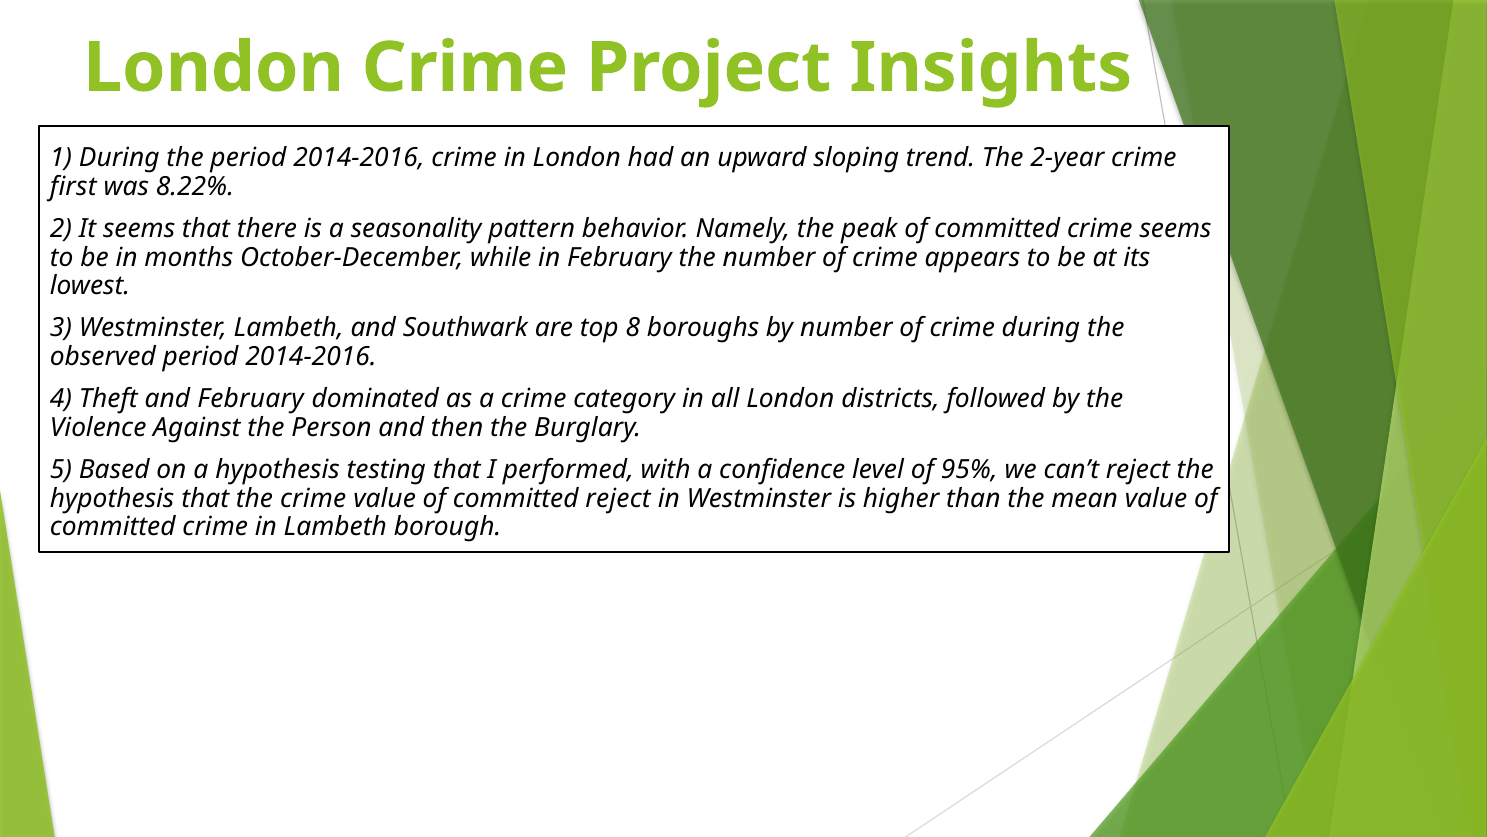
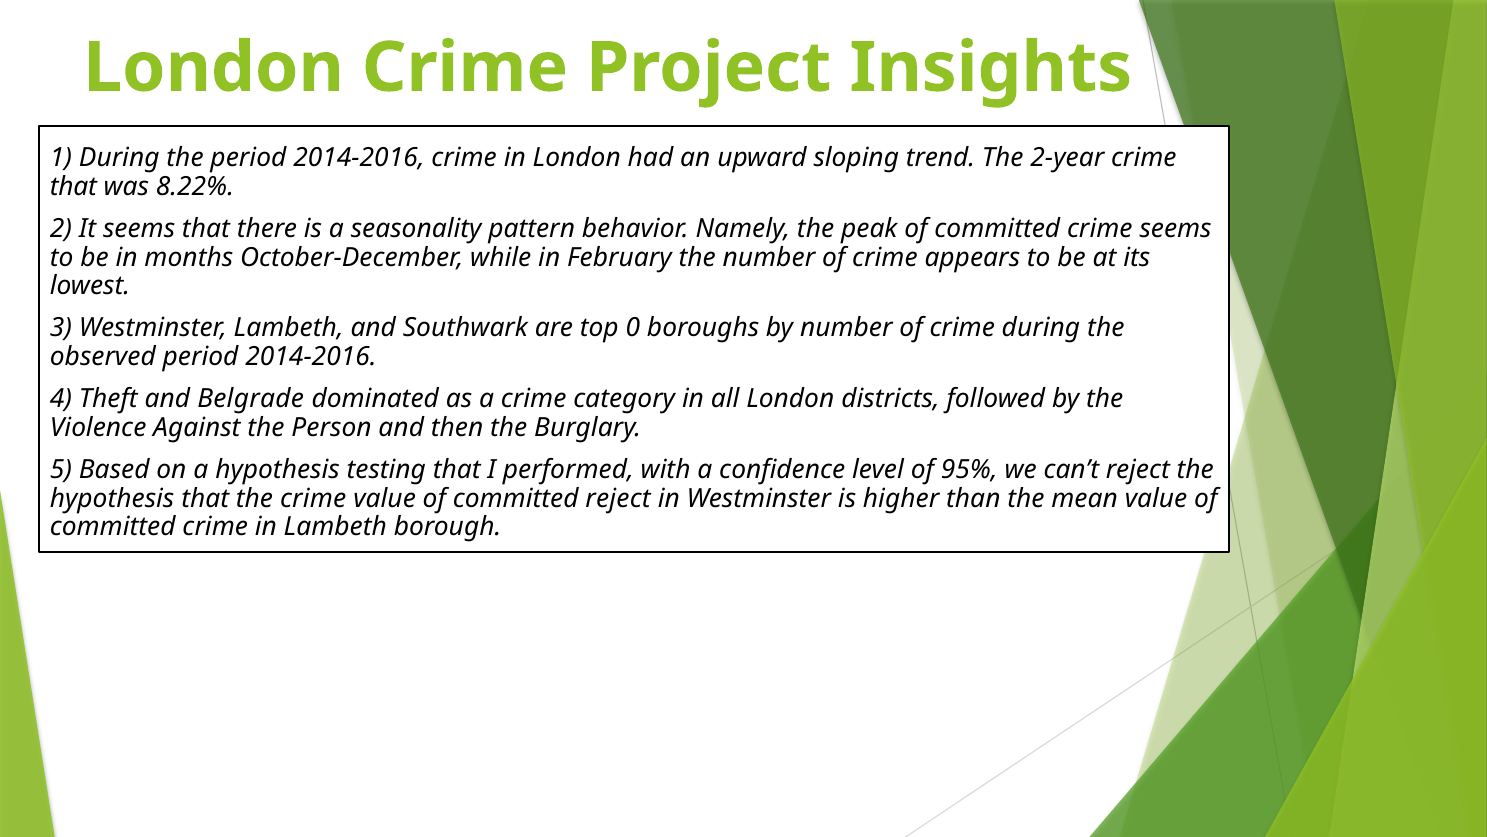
first at (73, 186): first -> that
8: 8 -> 0
and February: February -> Belgrade
